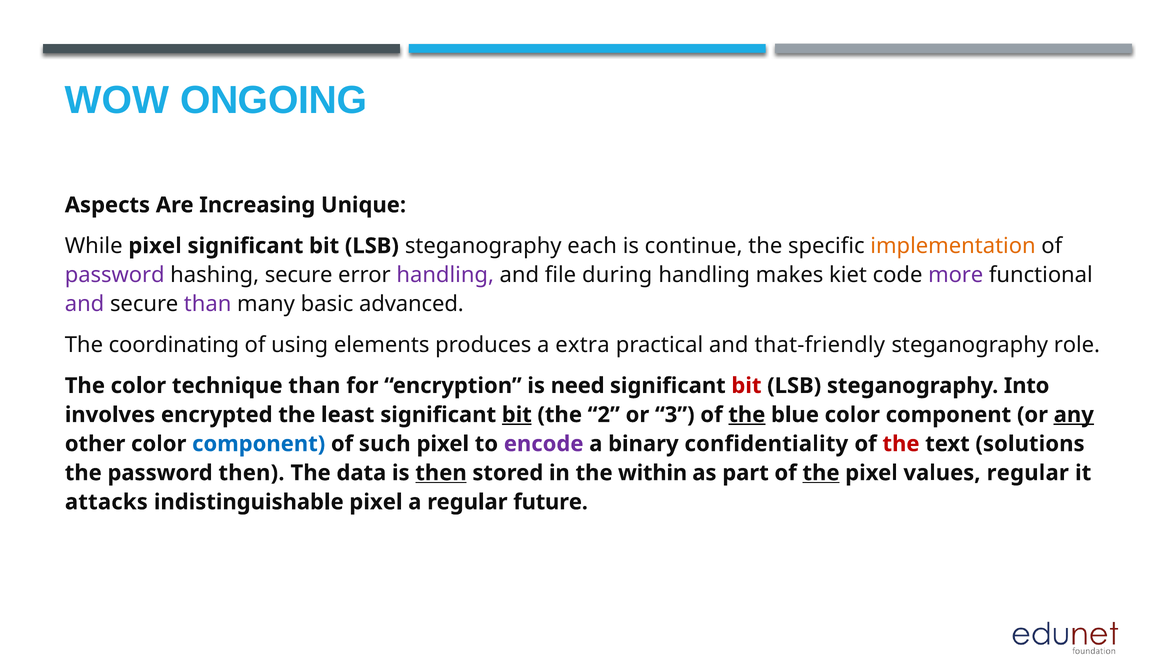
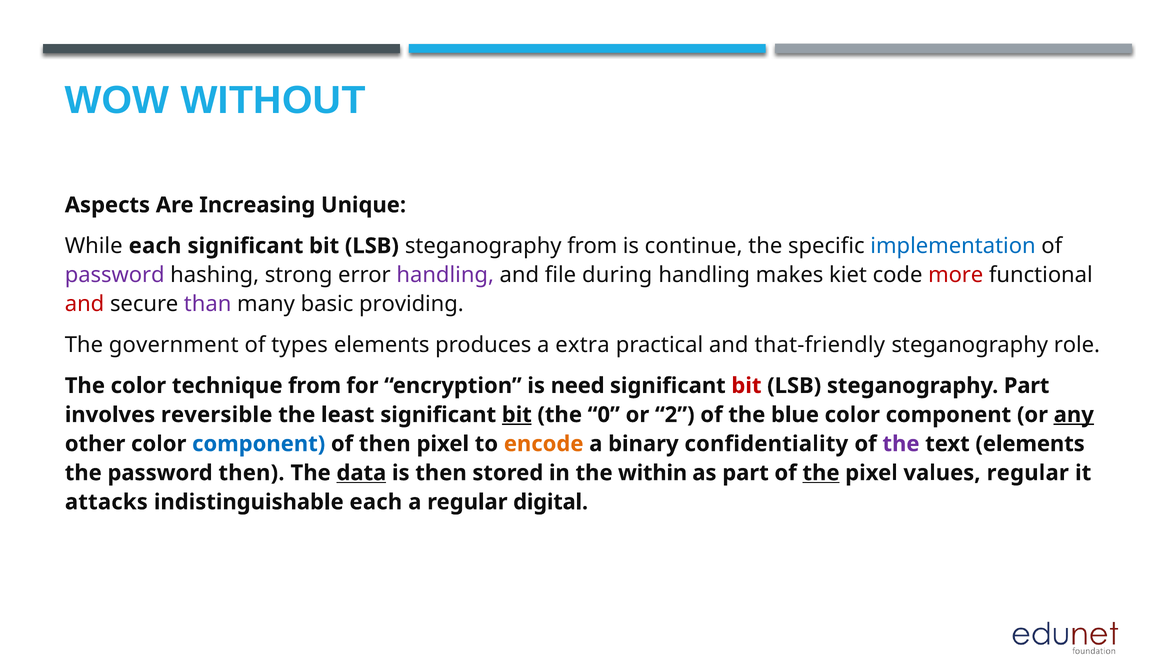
ONGOING: ONGOING -> WITHOUT
While pixel: pixel -> each
steganography each: each -> from
implementation colour: orange -> blue
hashing secure: secure -> strong
more colour: purple -> red
and at (85, 304) colour: purple -> red
advanced: advanced -> providing
coordinating: coordinating -> government
using: using -> types
technique than: than -> from
steganography Into: Into -> Part
encrypted: encrypted -> reversible
2: 2 -> 0
3: 3 -> 2
the at (747, 415) underline: present -> none
of such: such -> then
encode colour: purple -> orange
the at (901, 444) colour: red -> purple
text solutions: solutions -> elements
data underline: none -> present
then at (441, 473) underline: present -> none
indistinguishable pixel: pixel -> each
future: future -> digital
